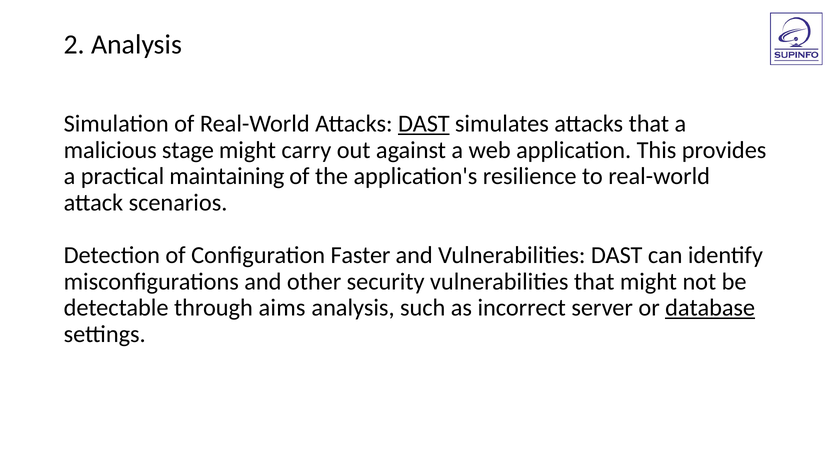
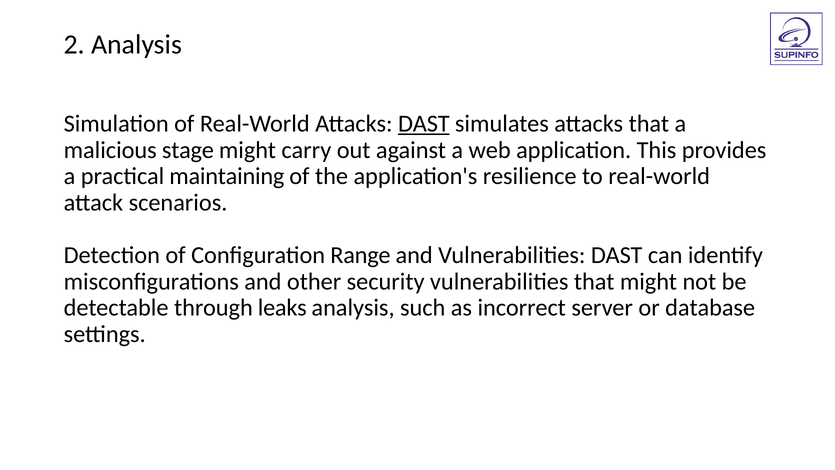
Faster: Faster -> Range
aims: aims -> leaks
database underline: present -> none
